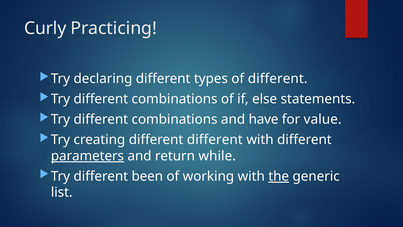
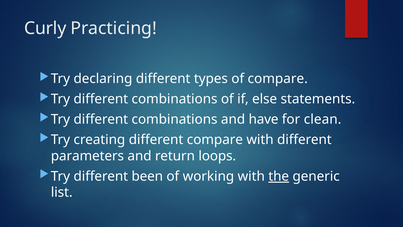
of different: different -> compare
value: value -> clean
different different: different -> compare
parameters underline: present -> none
while: while -> loops
